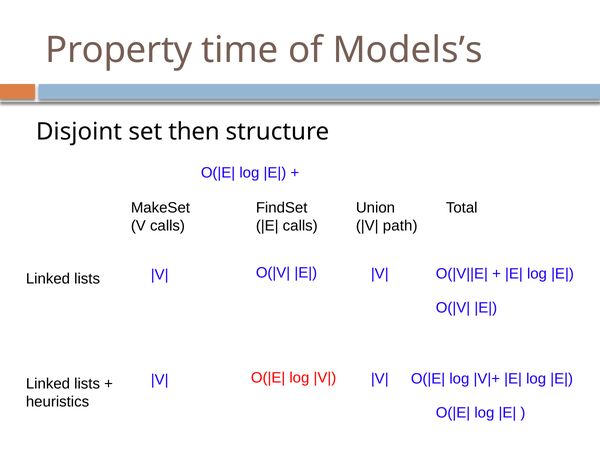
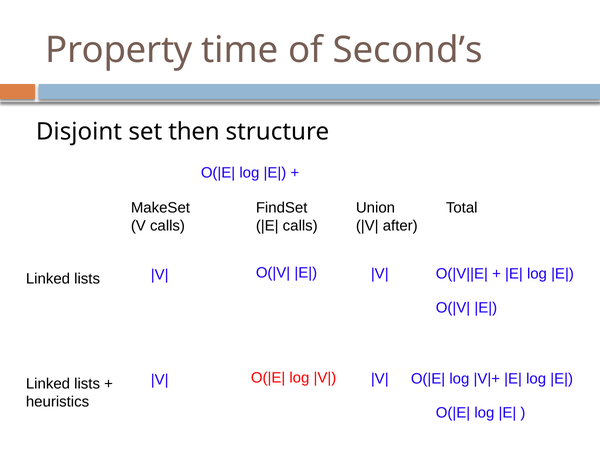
Models’s: Models’s -> Second’s
path: path -> after
